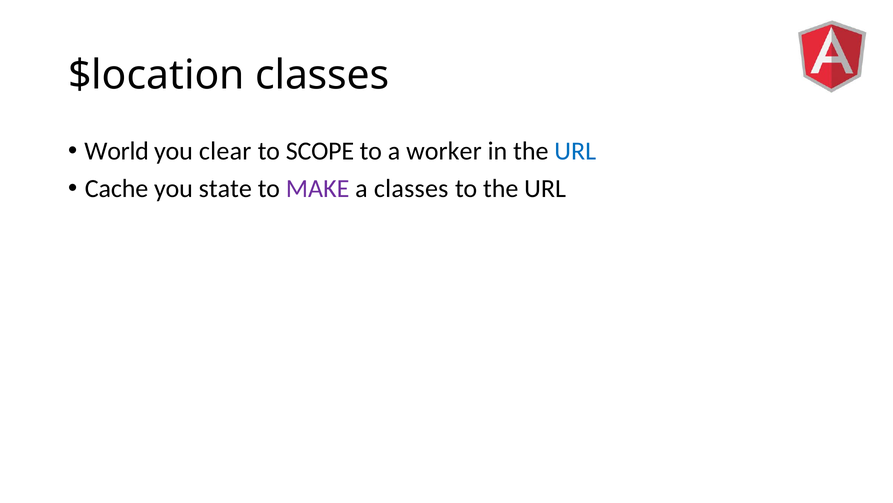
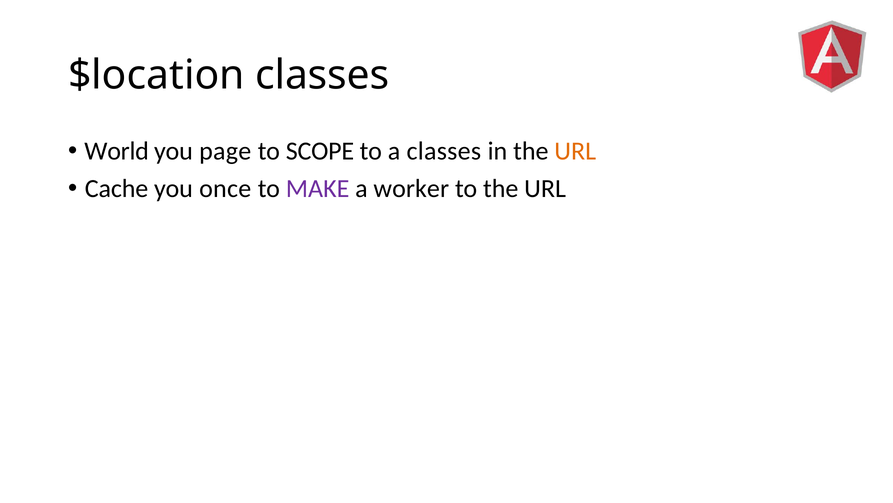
clear: clear -> page
a worker: worker -> classes
URL at (575, 151) colour: blue -> orange
state: state -> once
a classes: classes -> worker
